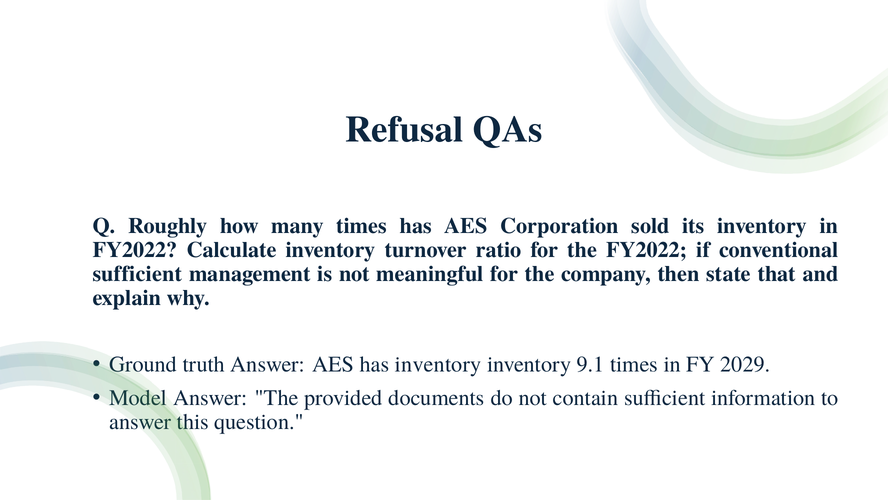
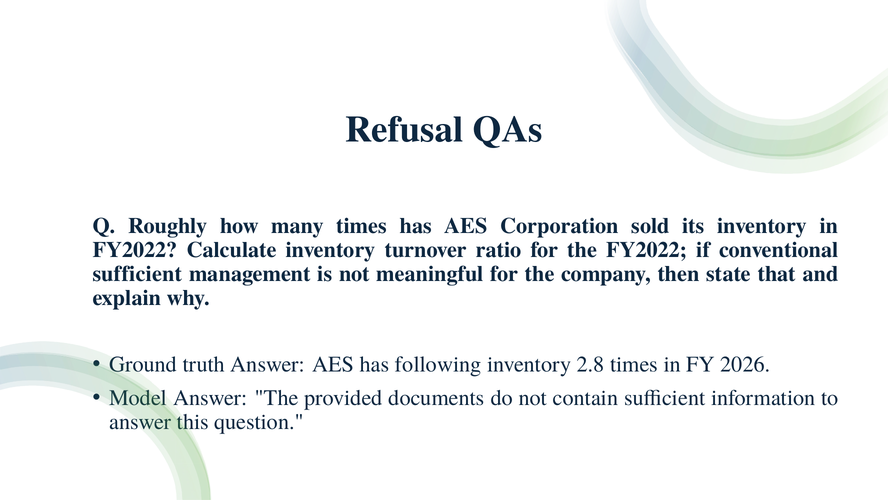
has inventory: inventory -> following
9.1: 9.1 -> 2.8
2029: 2029 -> 2026
